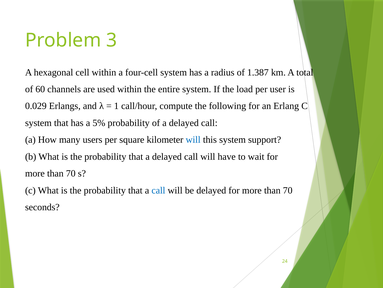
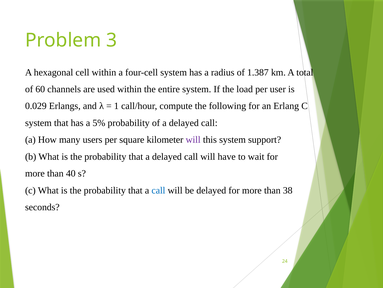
will at (193, 139) colour: blue -> purple
70 at (71, 173): 70 -> 40
70 at (288, 190): 70 -> 38
